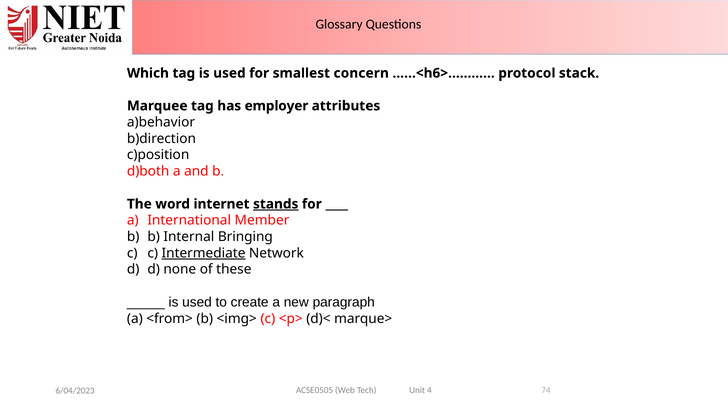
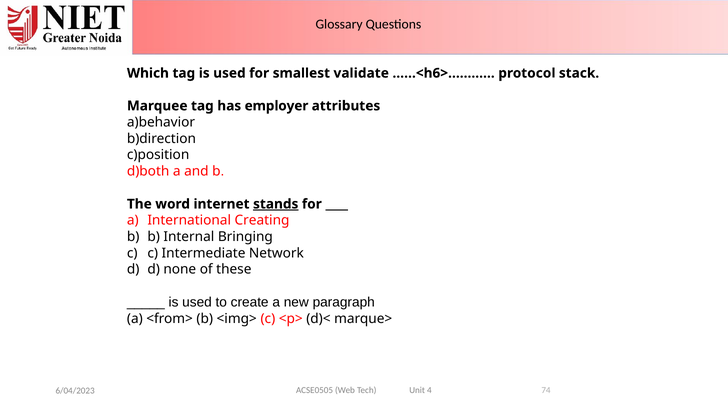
concern: concern -> validate
Member: Member -> Creating
Intermediate underline: present -> none
